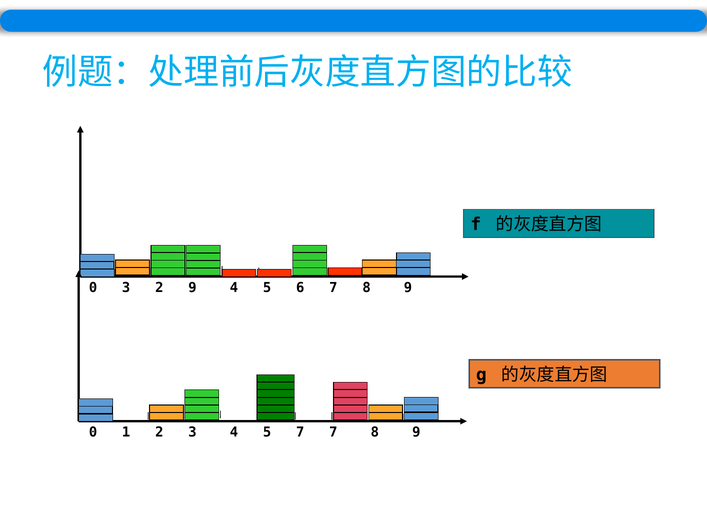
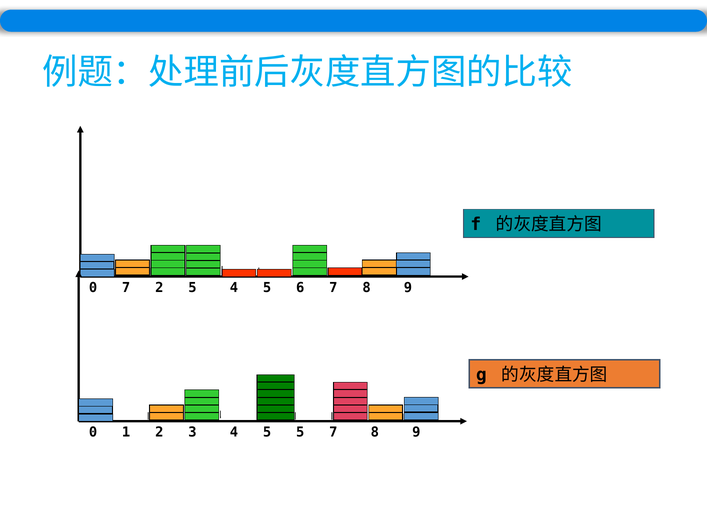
0 3: 3 -> 7
2 9: 9 -> 5
5 7: 7 -> 5
